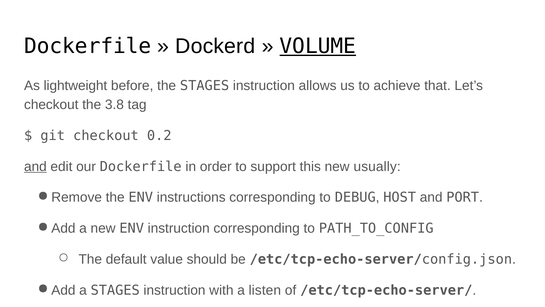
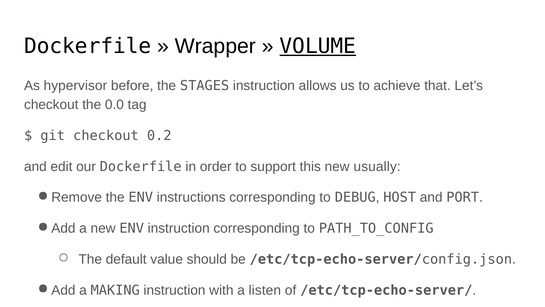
Dockerd: Dockerd -> Wrapper
lightweight: lightweight -> hypervisor
3.8: 3.8 -> 0.0
and at (35, 166) underline: present -> none
a STAGES: STAGES -> MAKING
